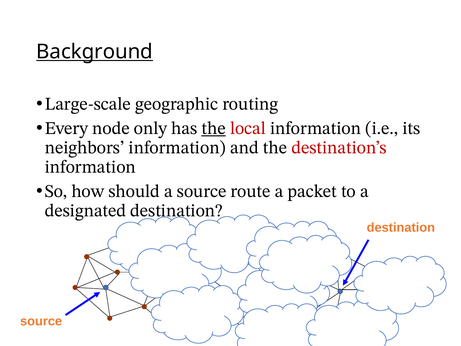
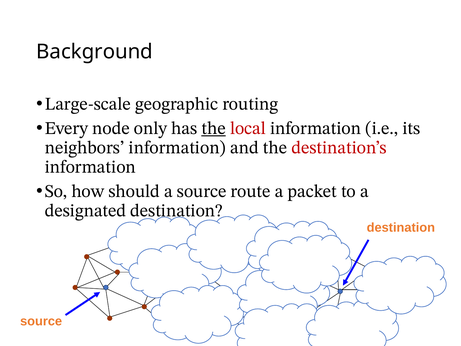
Background underline: present -> none
